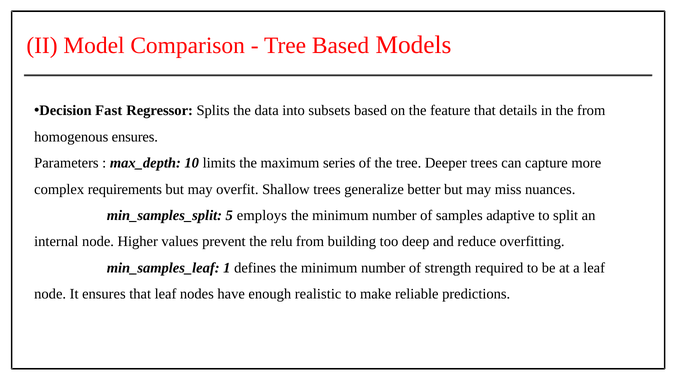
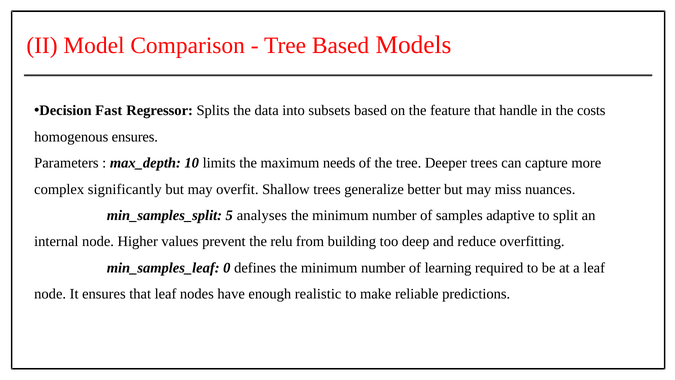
details: details -> handle
the from: from -> costs
series: series -> needs
requirements: requirements -> significantly
employs: employs -> analyses
1: 1 -> 0
strength: strength -> learning
